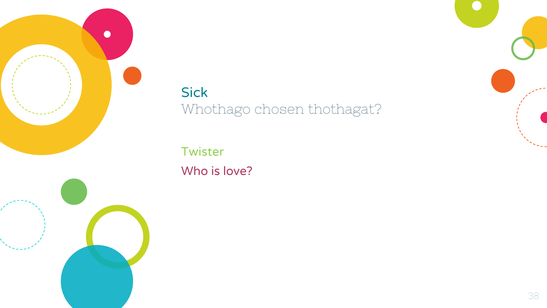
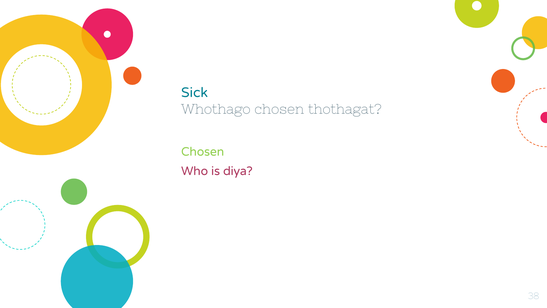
Twister at (203, 152): Twister -> Chosen
love: love -> diya
